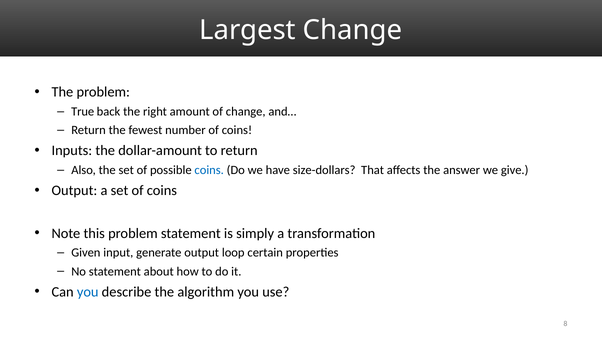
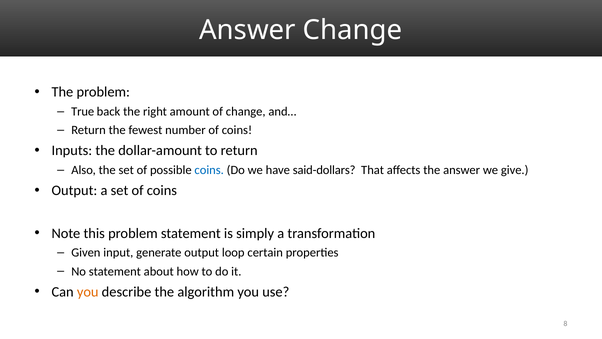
Largest at (248, 30): Largest -> Answer
size-dollars: size-dollars -> said-dollars
you at (88, 291) colour: blue -> orange
